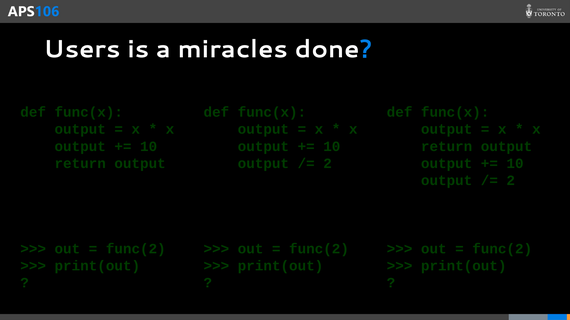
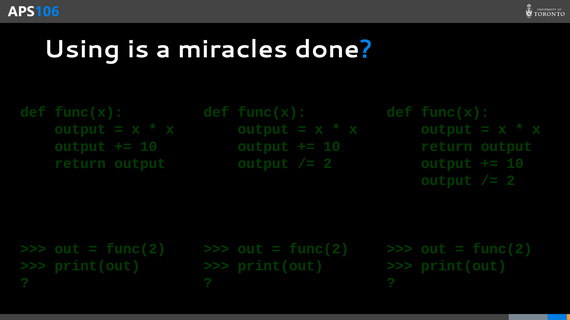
Users: Users -> Using
